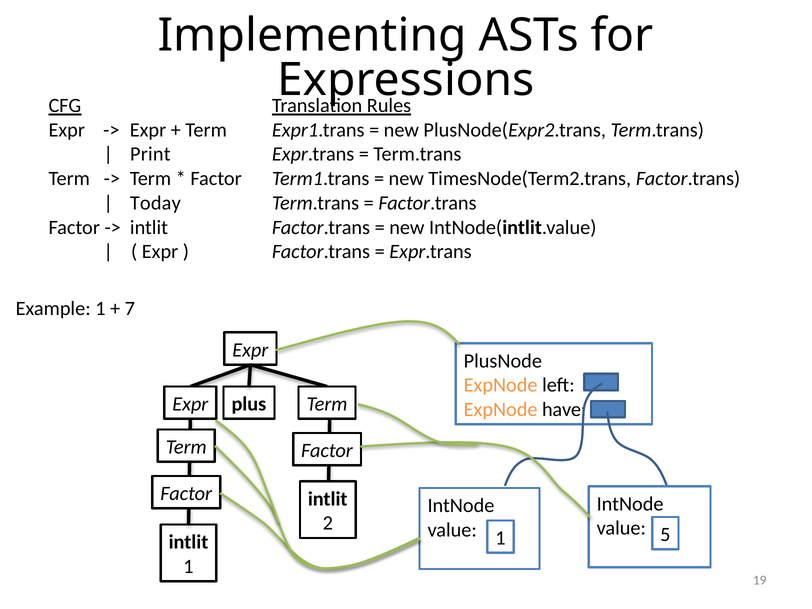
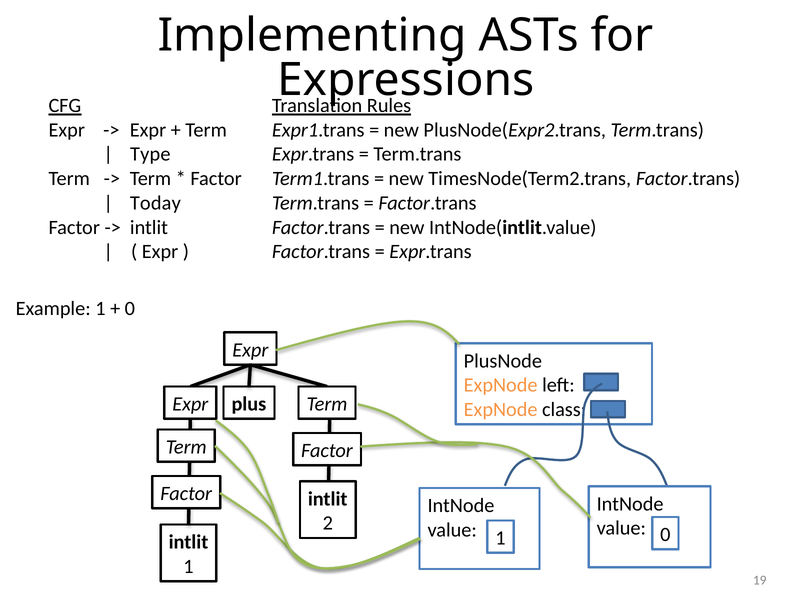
Print: Print -> Type
7 at (130, 309): 7 -> 0
have: have -> class
1 5: 5 -> 0
